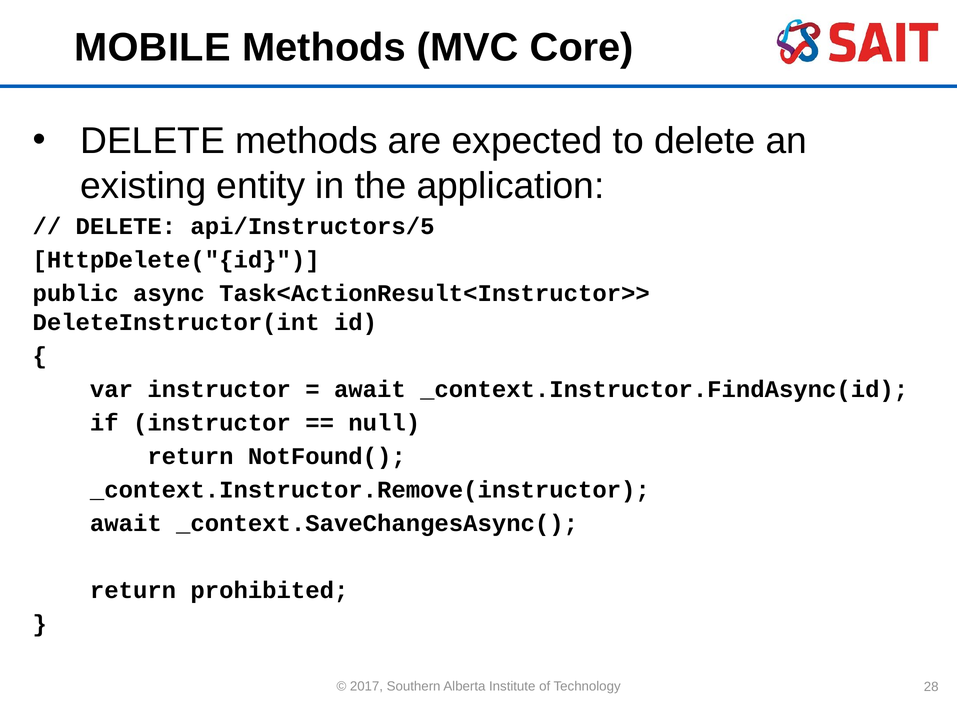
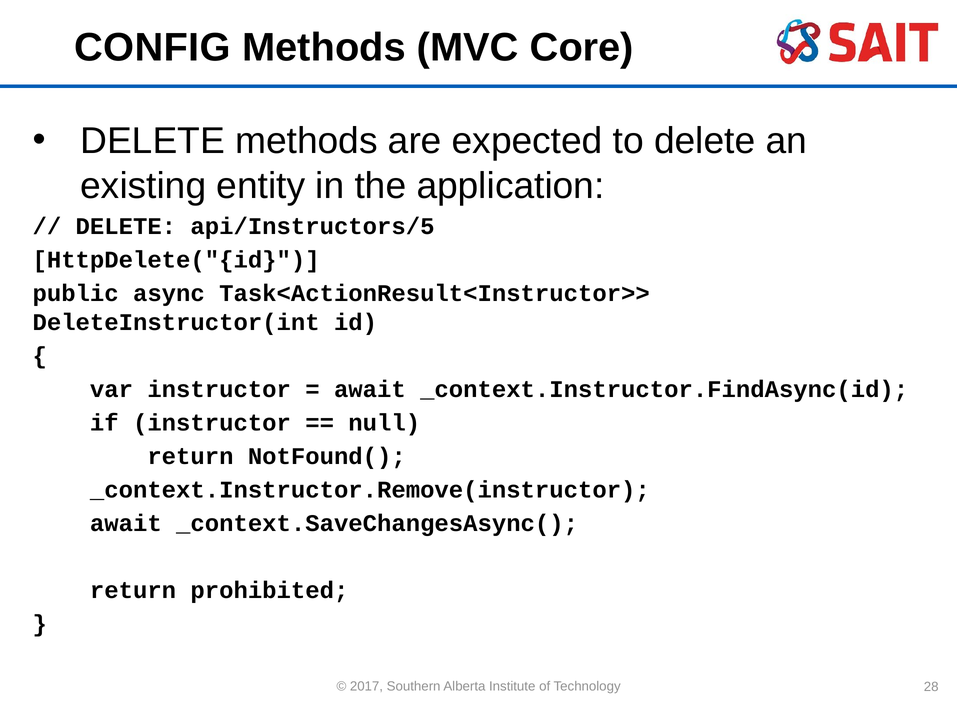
MOBILE: MOBILE -> CONFIG
